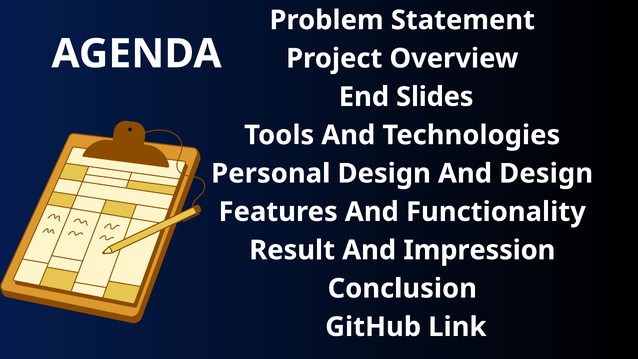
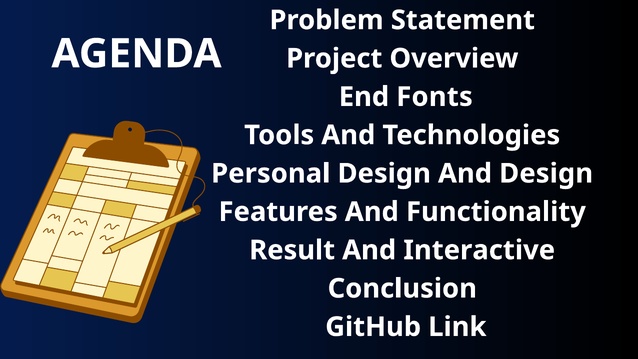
Slides: Slides -> Fonts
Impression: Impression -> Interactive
